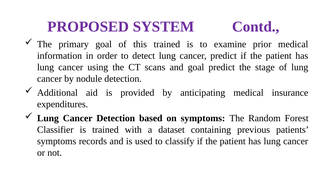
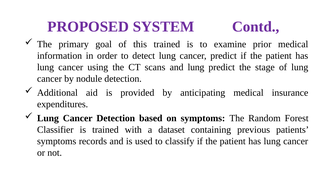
and goal: goal -> lung
